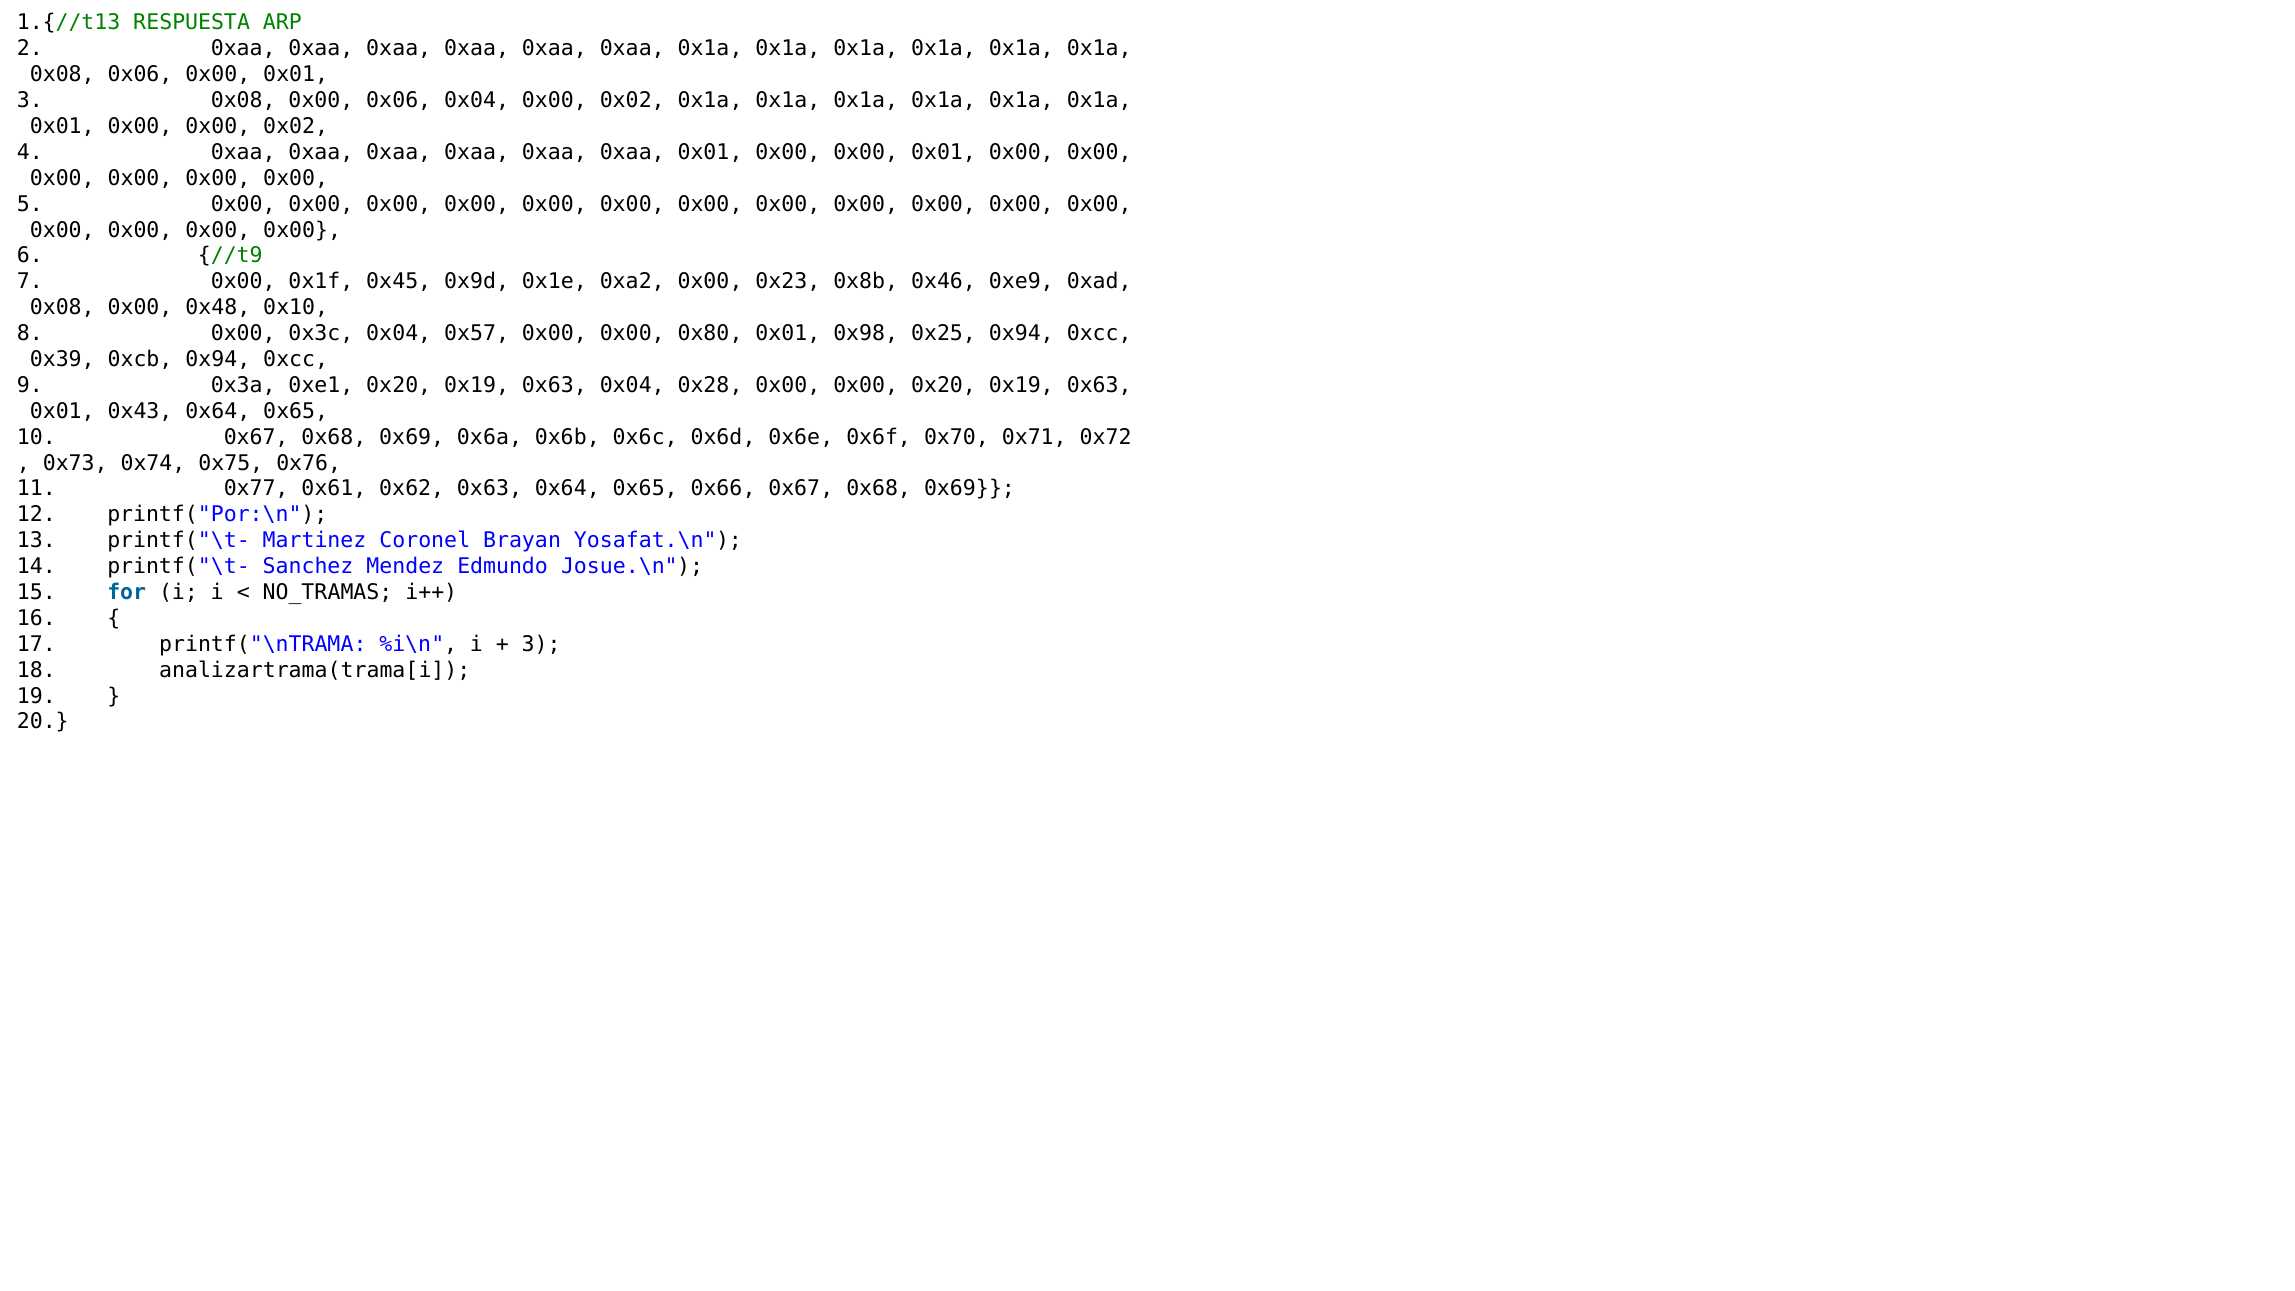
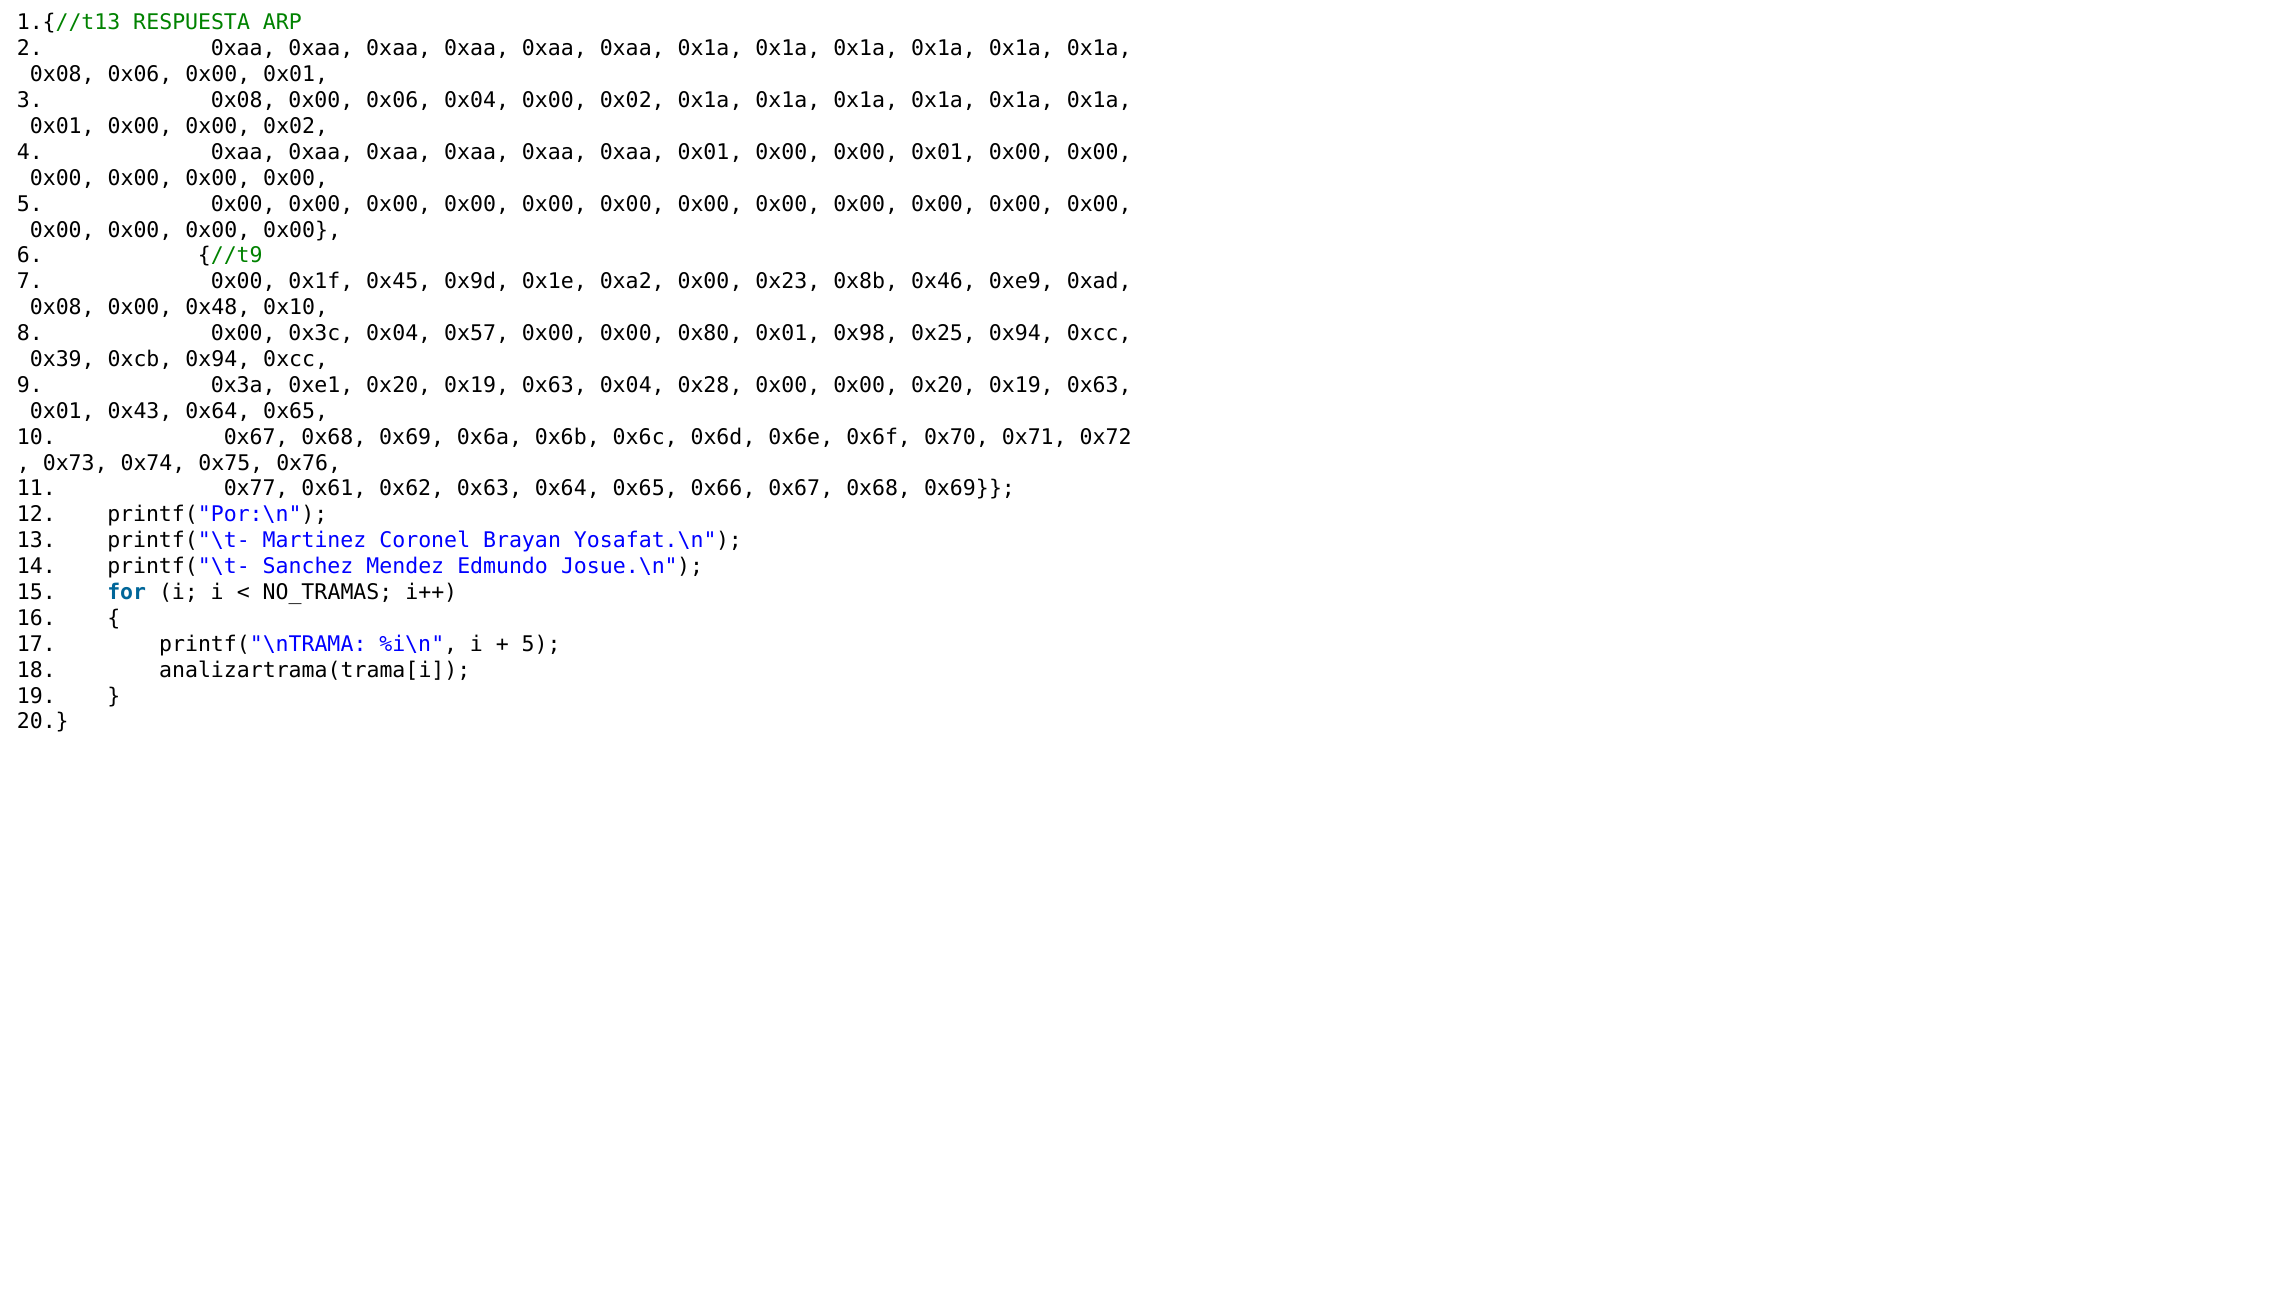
3 at (541, 644): 3 -> 5
